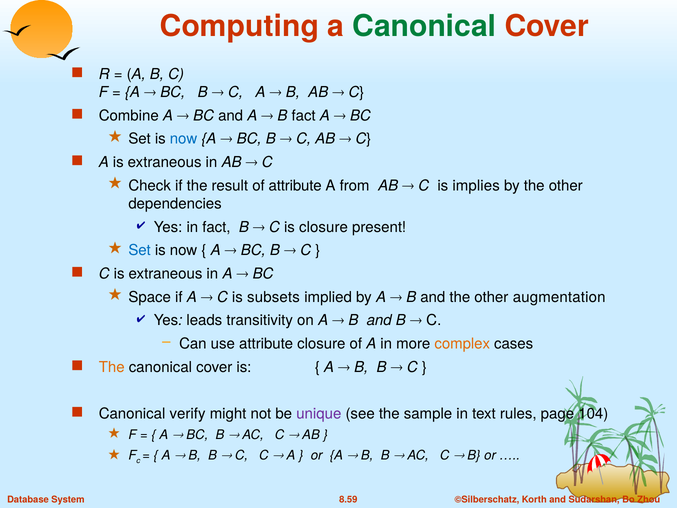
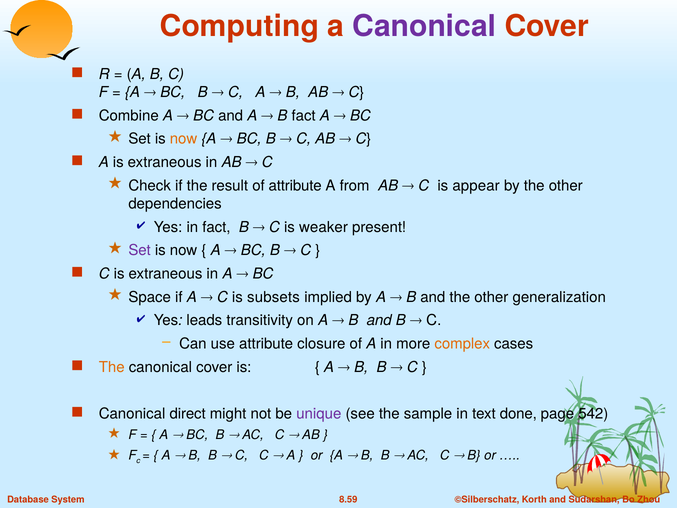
Canonical at (424, 26) colour: green -> purple
now at (184, 139) colour: blue -> orange
implies: implies -> appear
is closure: closure -> weaker
Set at (140, 250) colour: blue -> purple
augmentation: augmentation -> generalization
verify: verify -> direct
rules: rules -> done
104: 104 -> 542
